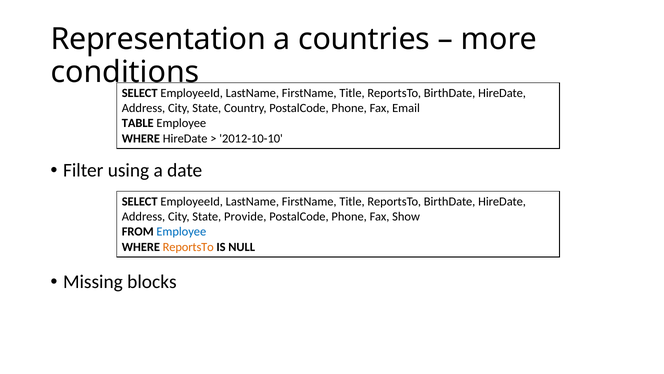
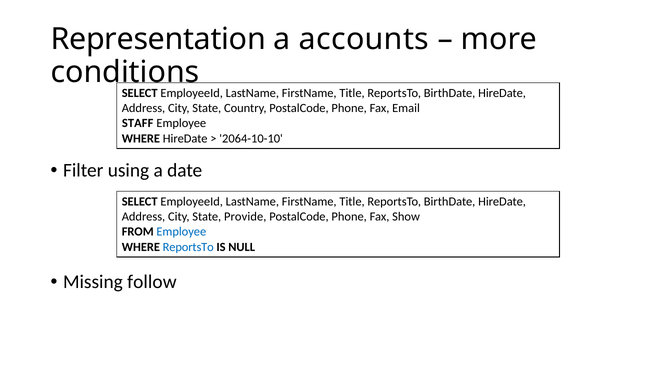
countries: countries -> accounts
TABLE: TABLE -> STAFF
2012-10-10: 2012-10-10 -> 2064-10-10
ReportsTo at (188, 247) colour: orange -> blue
blocks: blocks -> follow
